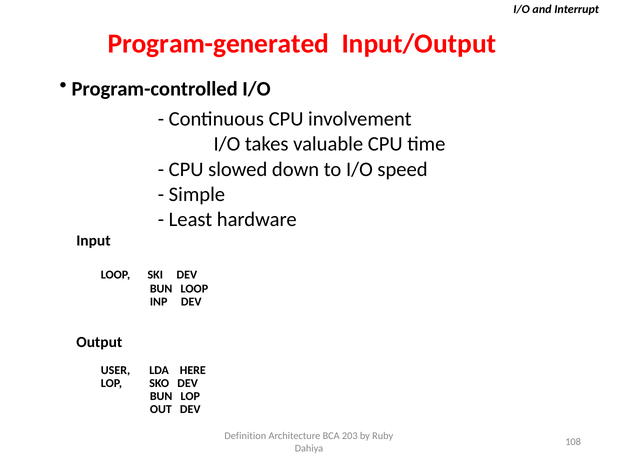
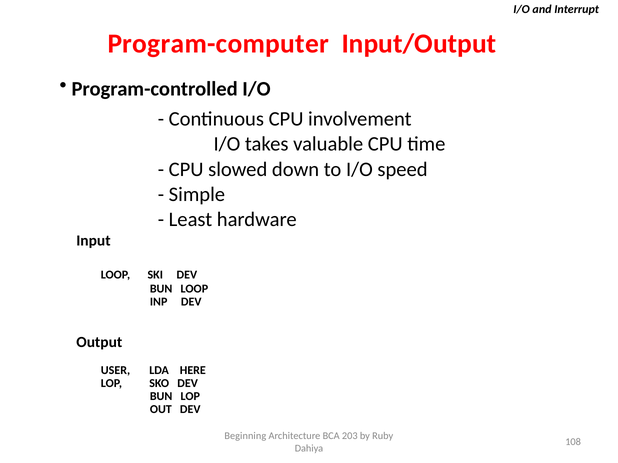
Program-generated: Program-generated -> Program-computer
Definition: Definition -> Beginning
